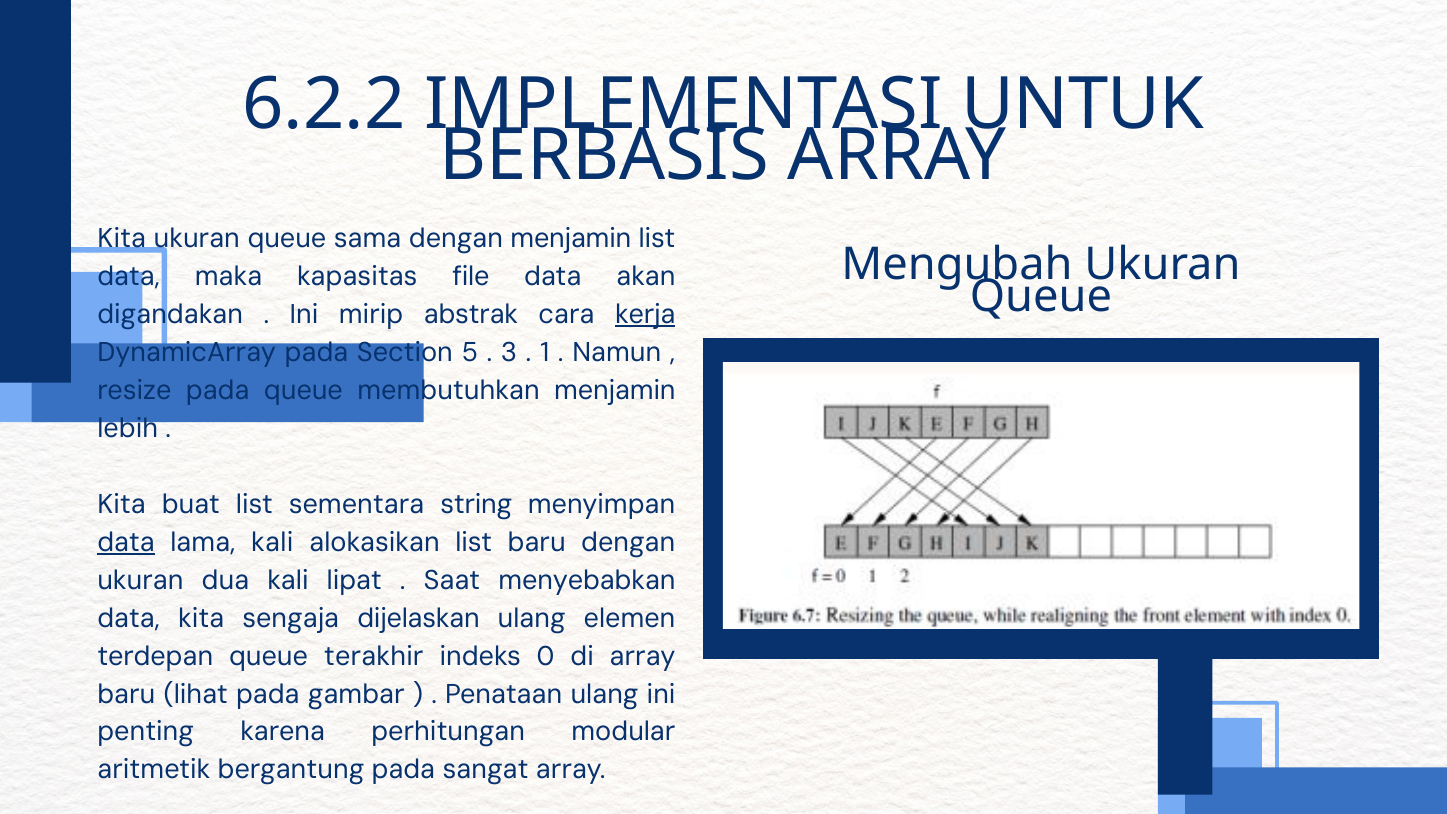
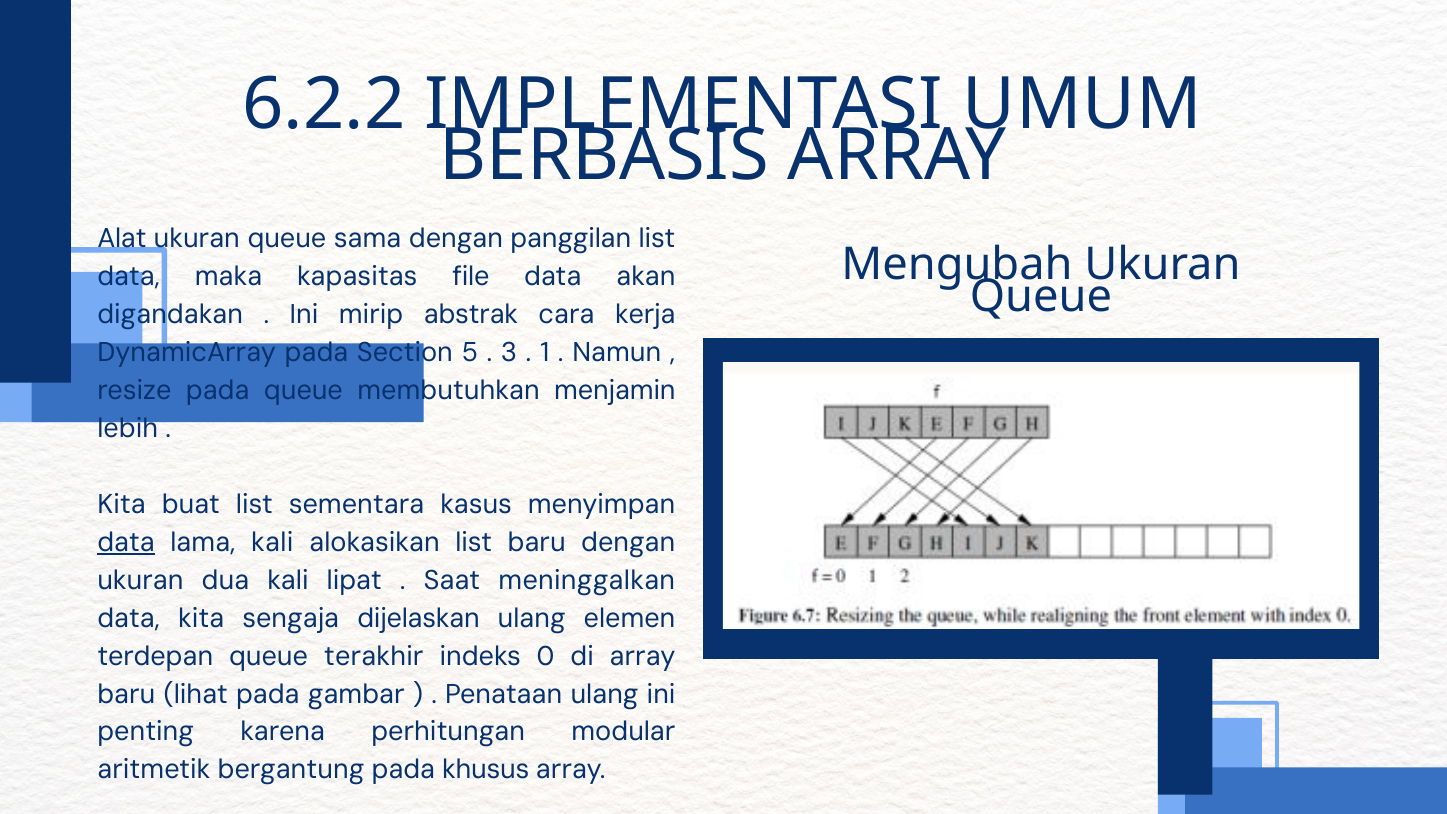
UNTUK: UNTUK -> UMUM
Kita at (122, 238): Kita -> Alat
dengan menjamin: menjamin -> panggilan
kerja underline: present -> none
string: string -> kasus
menyebabkan: menyebabkan -> meninggalkan
sangat: sangat -> khusus
